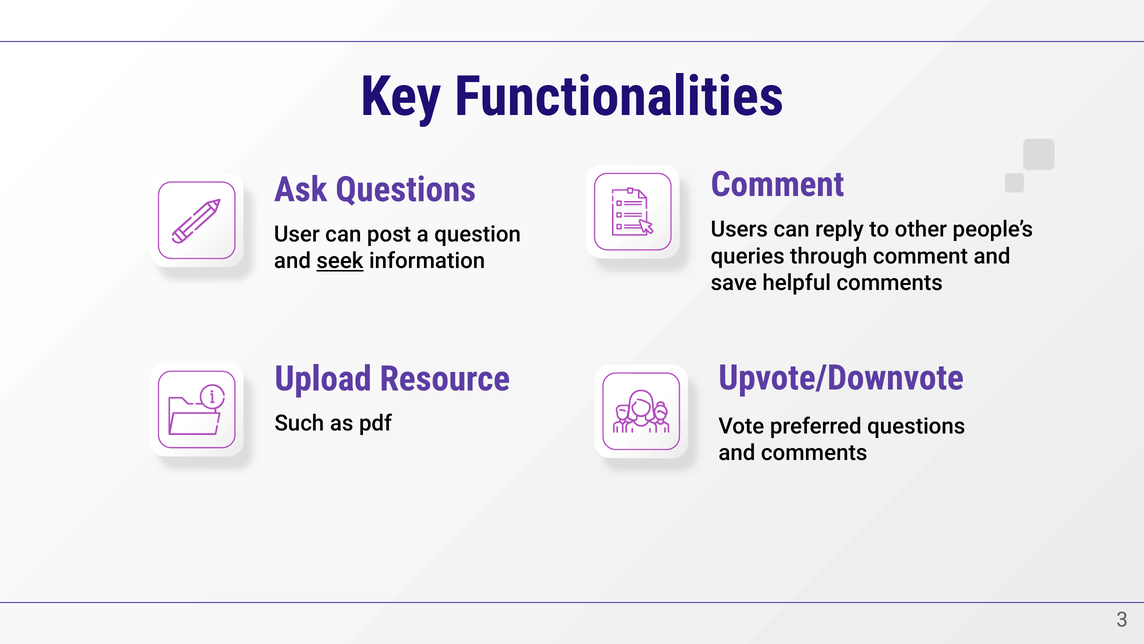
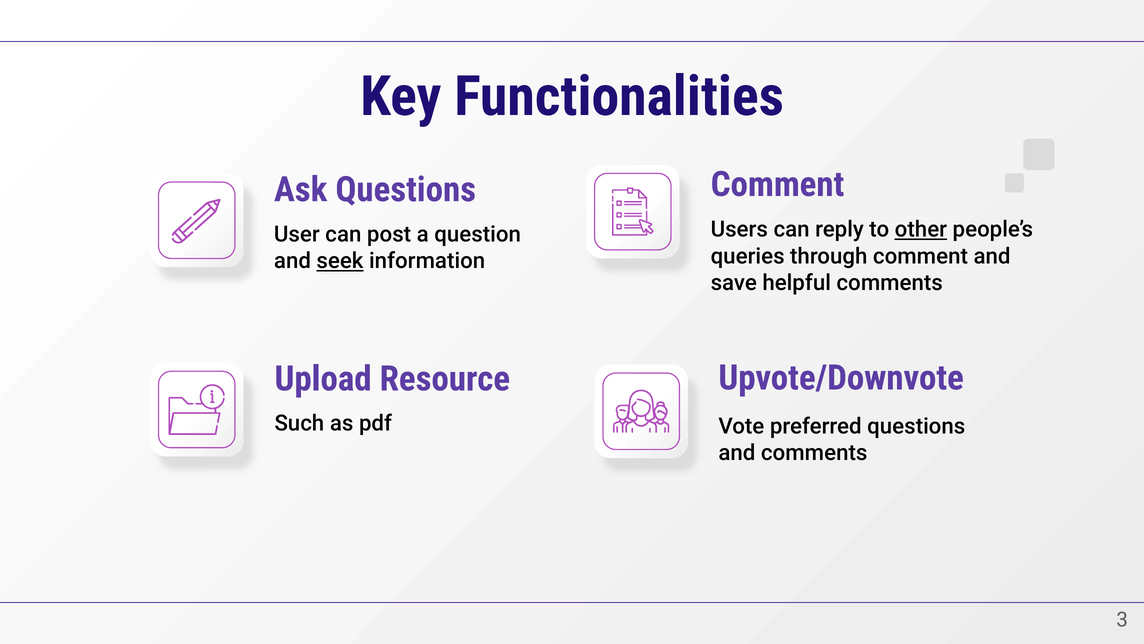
other underline: none -> present
